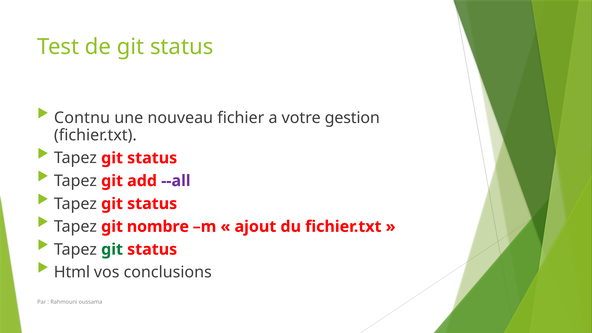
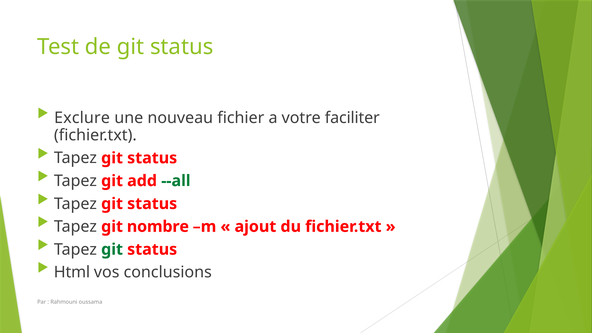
Contnu: Contnu -> Exclure
gestion: gestion -> faciliter
--all colour: purple -> green
